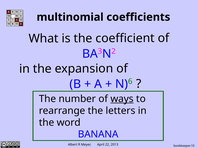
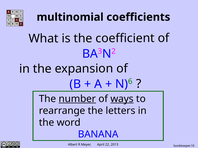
number underline: none -> present
